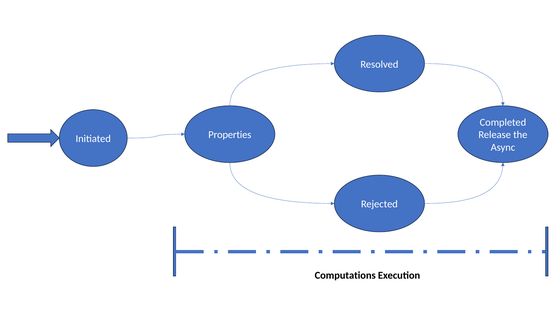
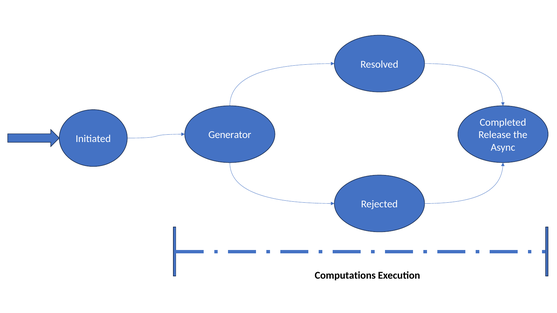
Properties: Properties -> Generator
